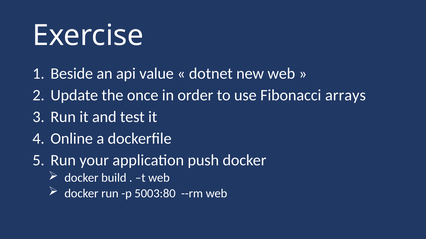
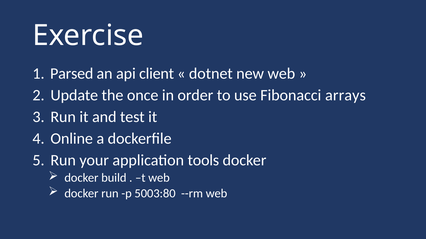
Beside: Beside -> Parsed
value: value -> client
push: push -> tools
